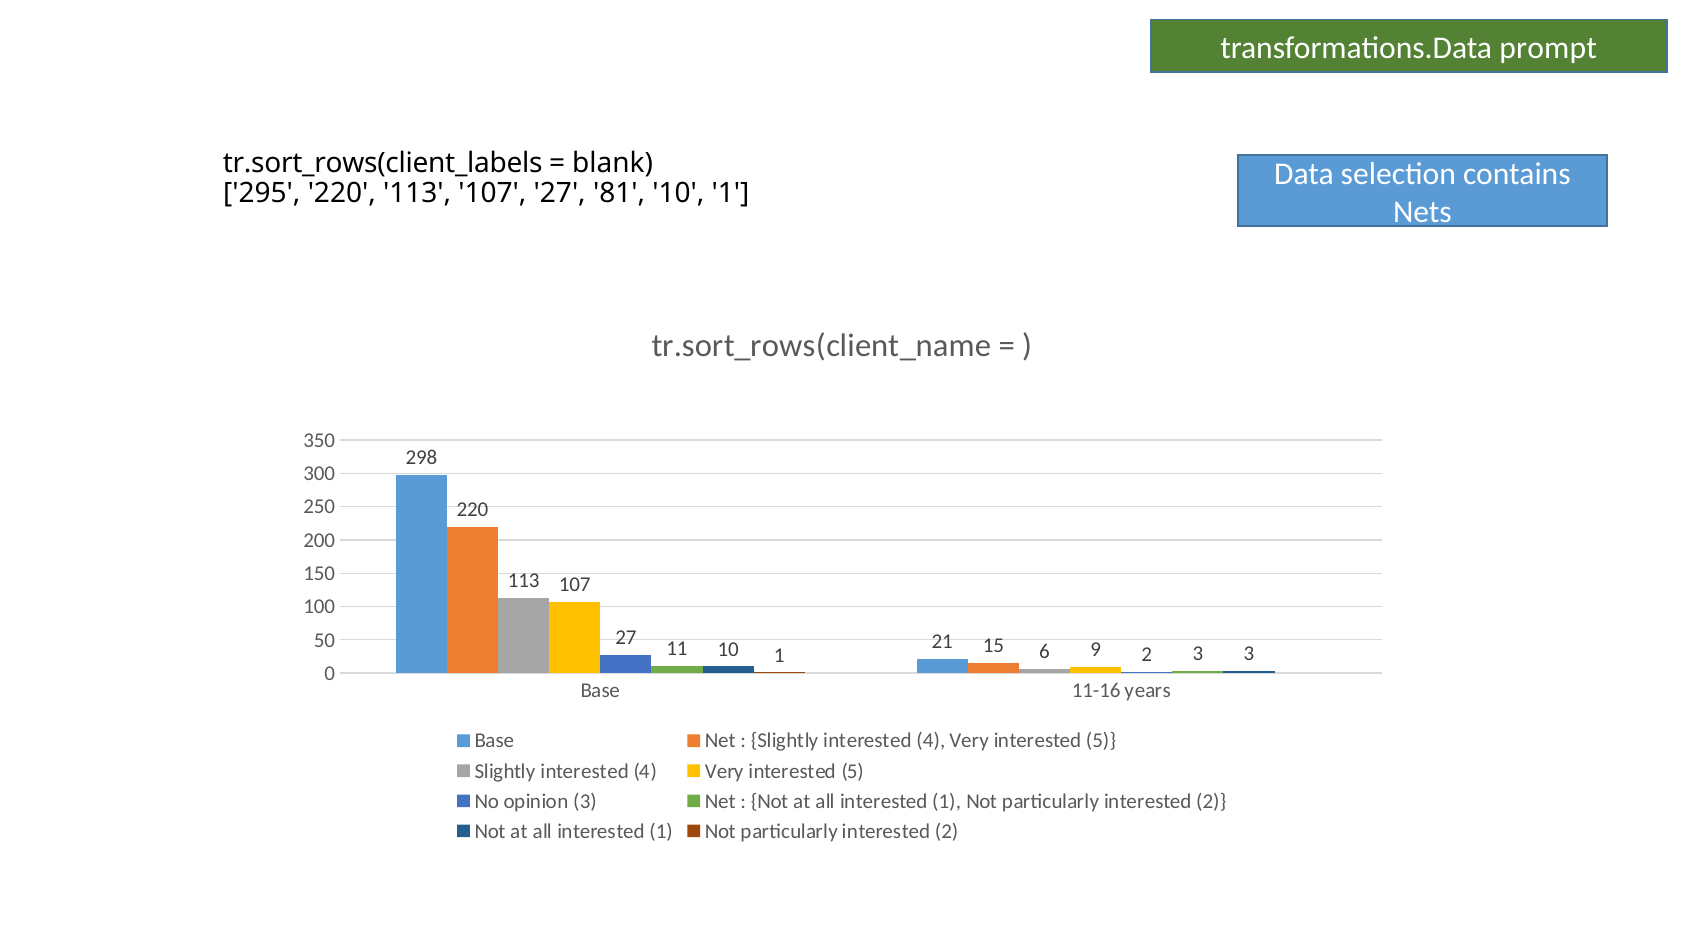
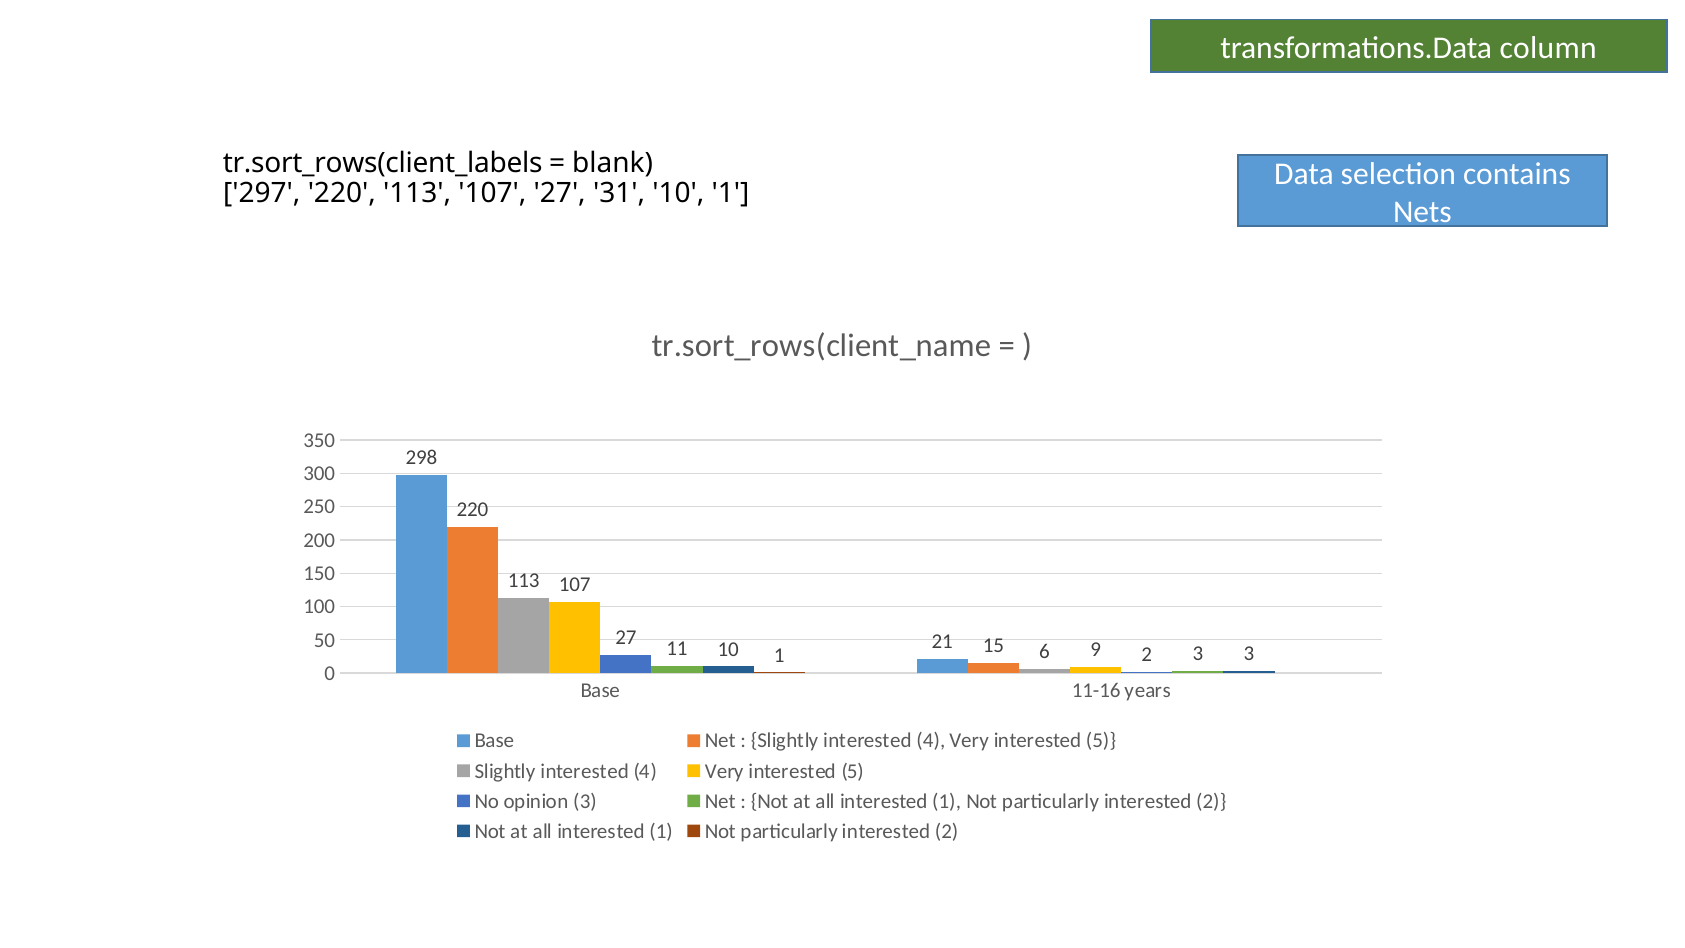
prompt: prompt -> column
295: 295 -> 297
81: 81 -> 31
